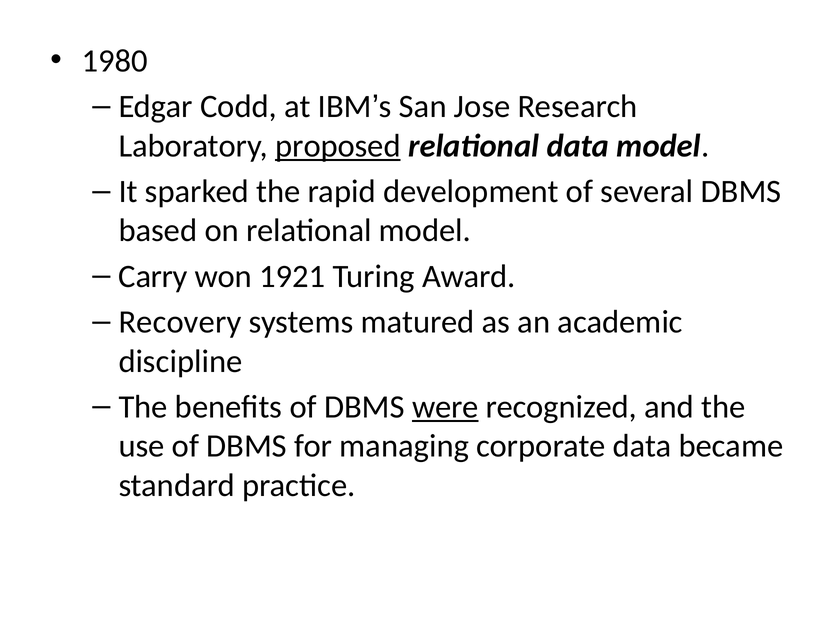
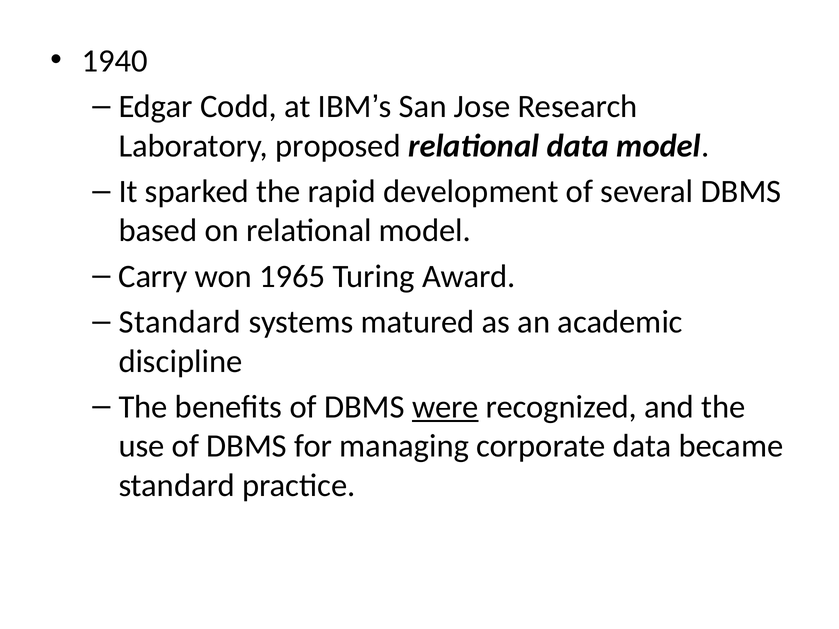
1980: 1980 -> 1940
proposed underline: present -> none
1921: 1921 -> 1965
Recovery at (180, 322): Recovery -> Standard
